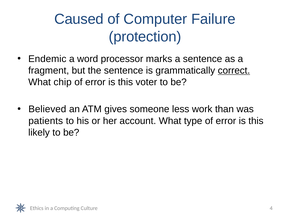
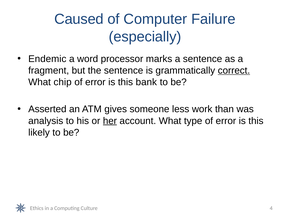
protection: protection -> especially
voter: voter -> bank
Believed: Believed -> Asserted
patients: patients -> analysis
her underline: none -> present
